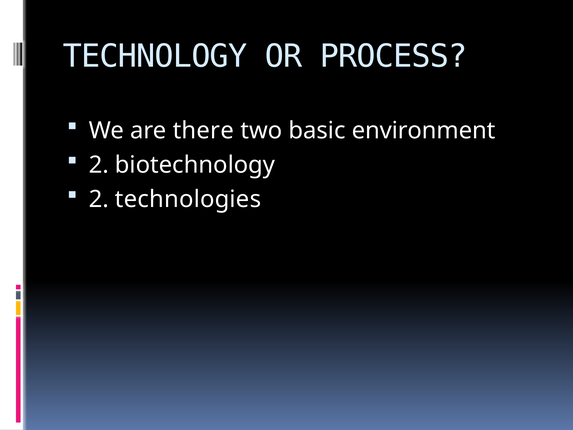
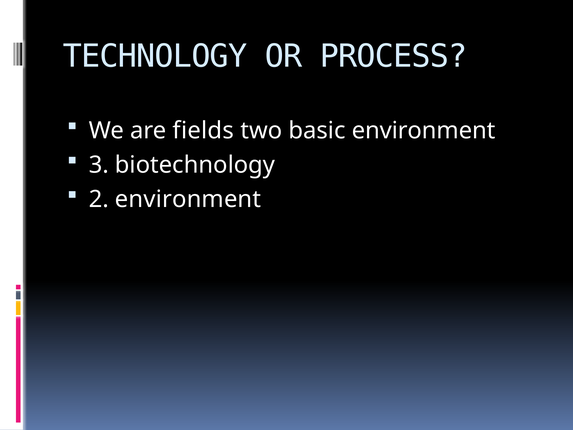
there: there -> fields
2 at (99, 165): 2 -> 3
2 technologies: technologies -> environment
